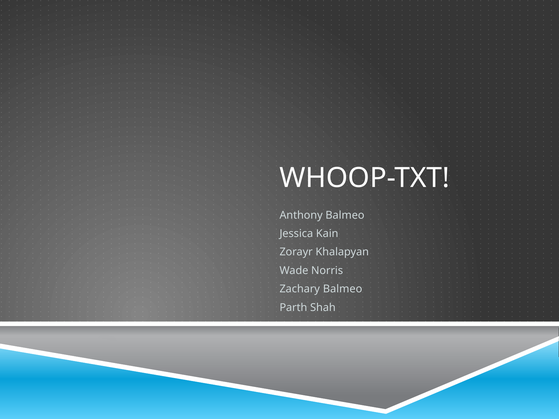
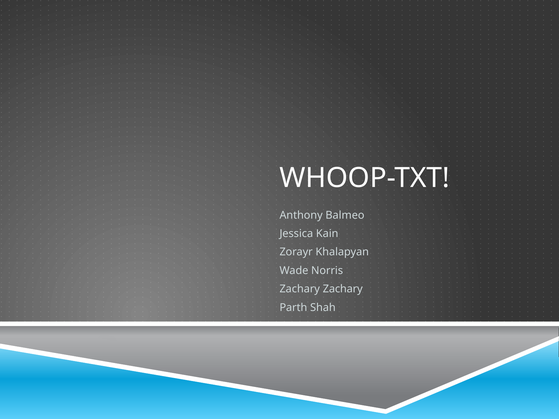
Zachary Balmeo: Balmeo -> Zachary
